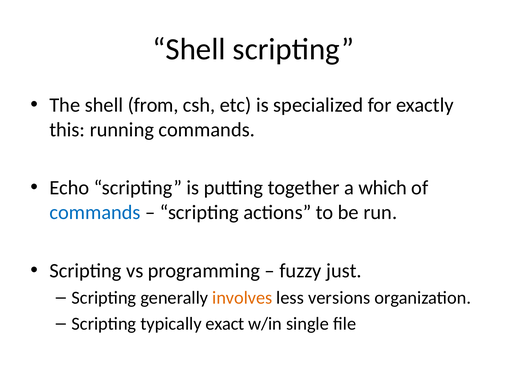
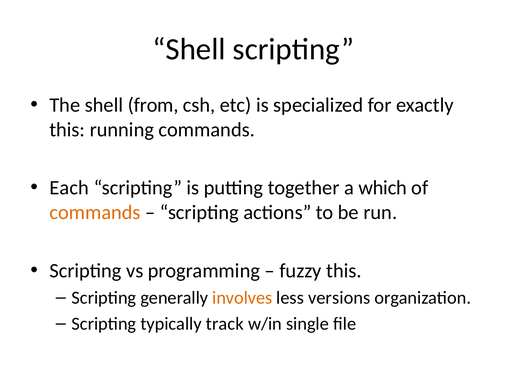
Echo: Echo -> Each
commands at (95, 212) colour: blue -> orange
fuzzy just: just -> this
exact: exact -> track
